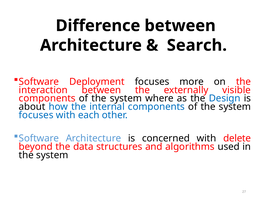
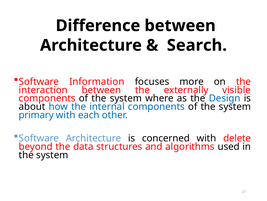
Deployment: Deployment -> Information
focuses at (36, 115): focuses -> primary
